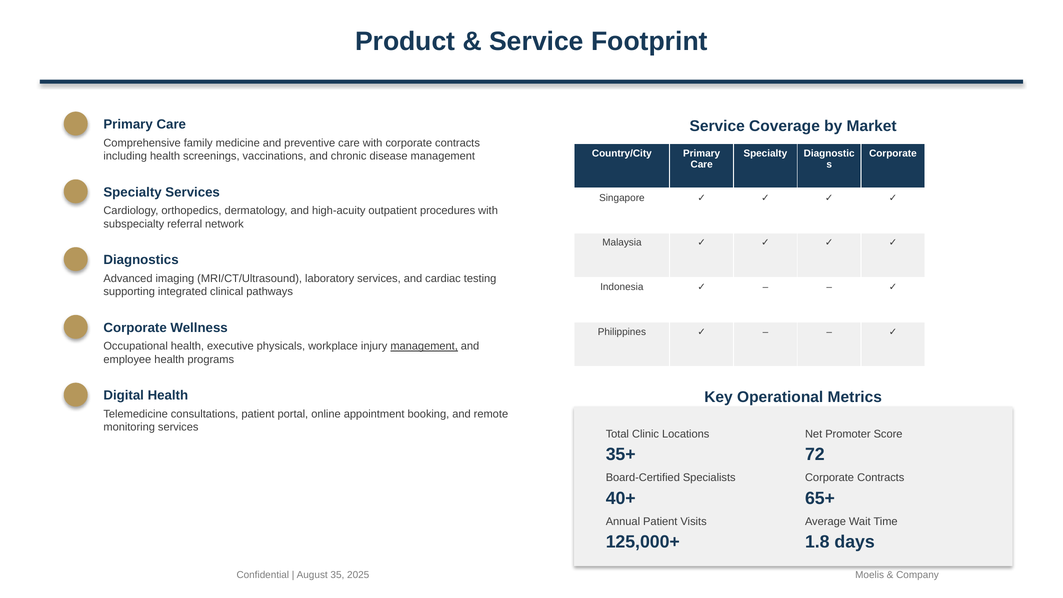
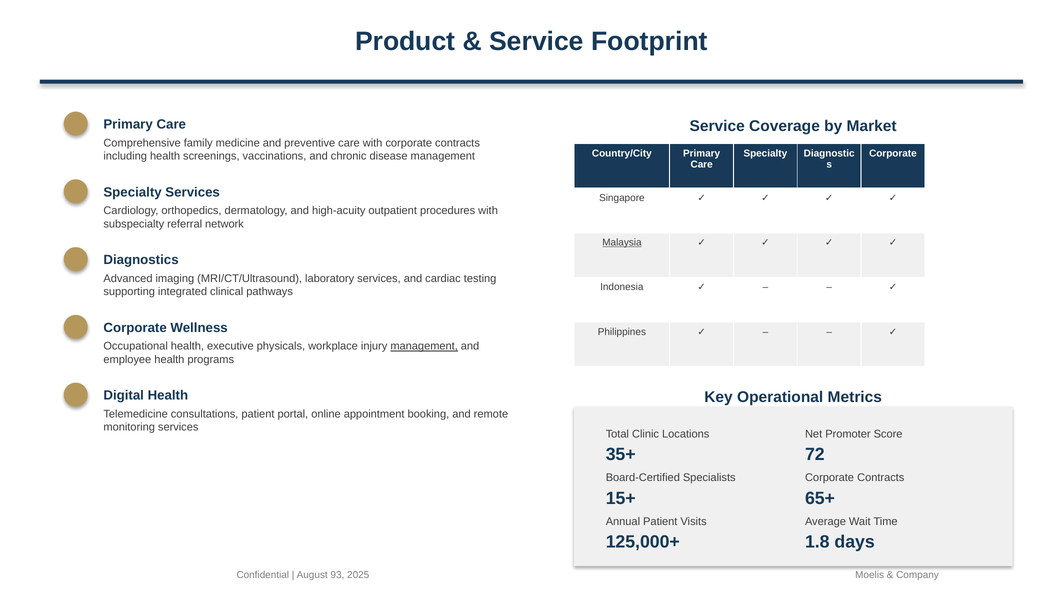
Malaysia underline: none -> present
40+: 40+ -> 15+
35: 35 -> 93
